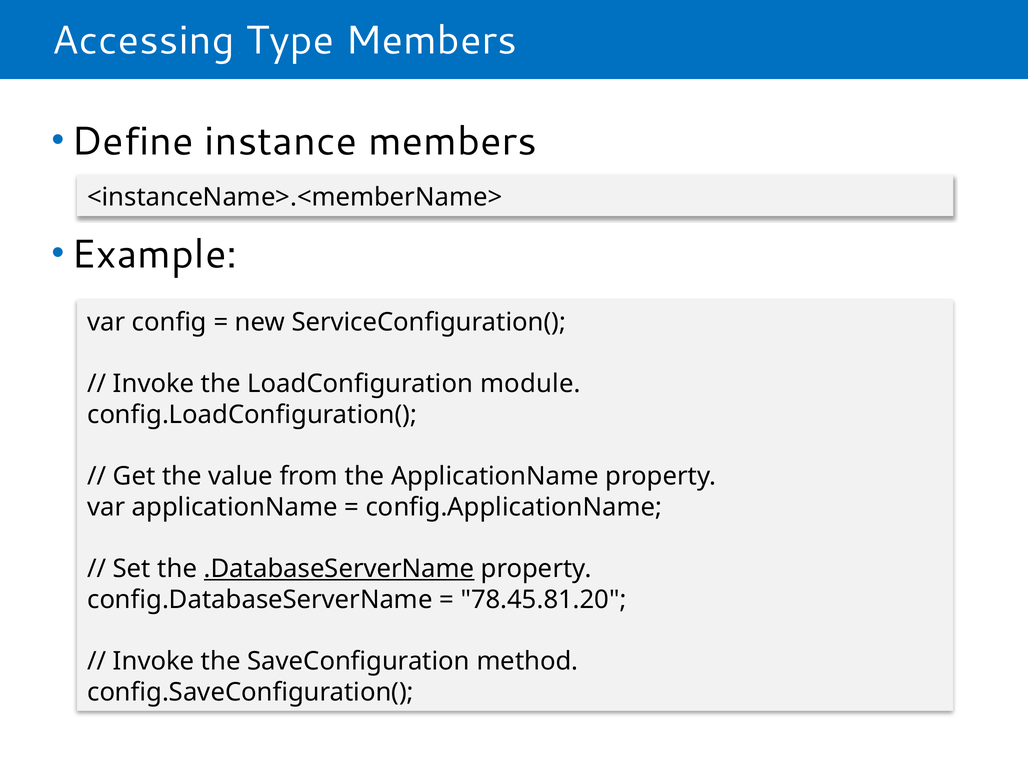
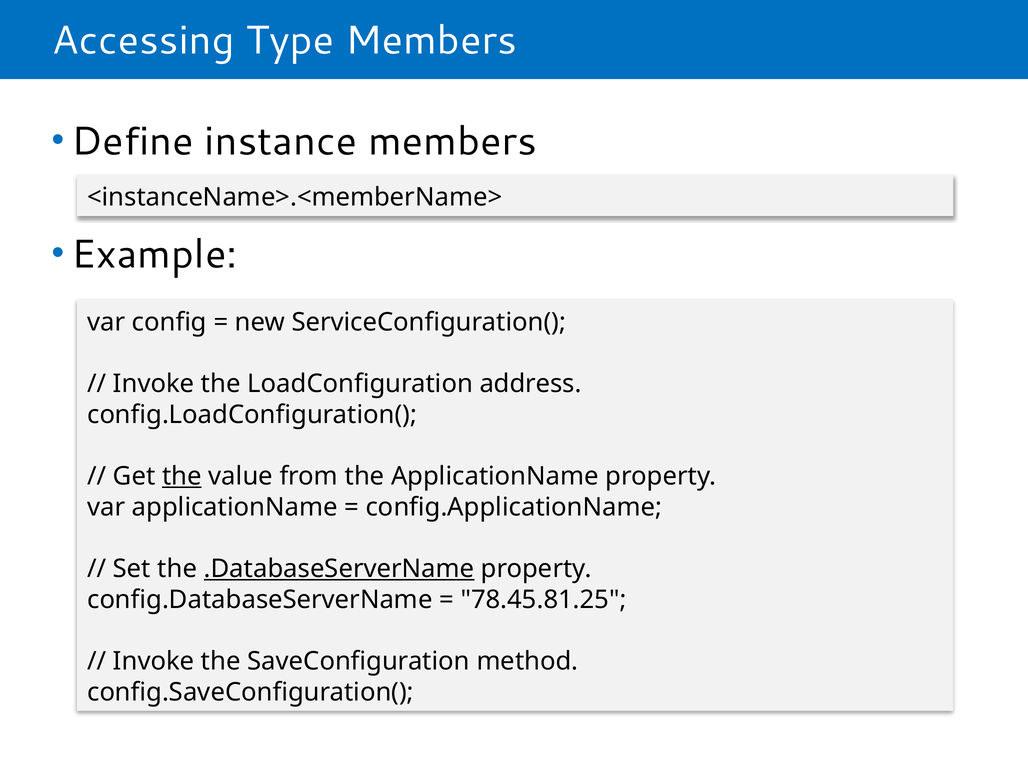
module: module -> address
the at (182, 476) underline: none -> present
78.45.81.20: 78.45.81.20 -> 78.45.81.25
